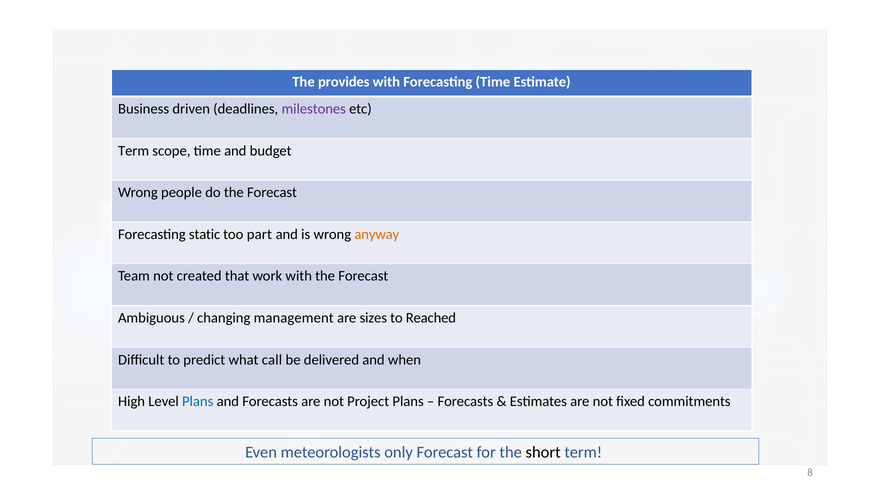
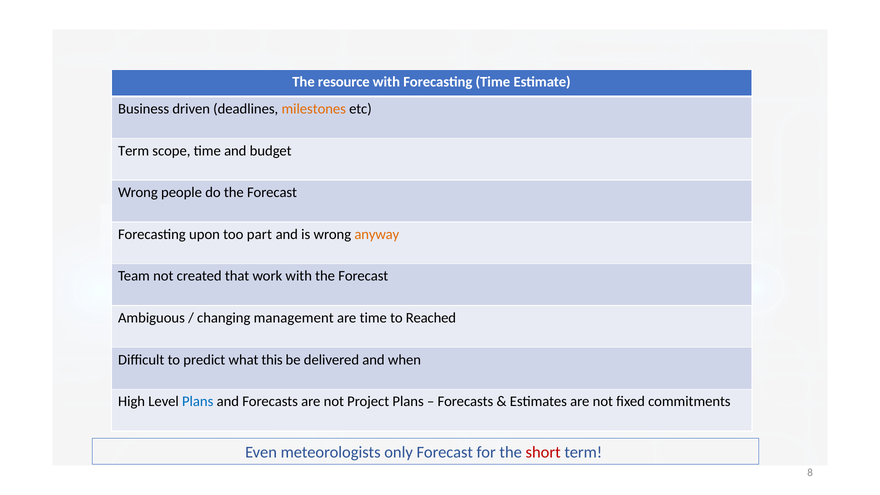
provides: provides -> resource
milestones colour: purple -> orange
static: static -> upon
are sizes: sizes -> time
call: call -> this
short colour: black -> red
